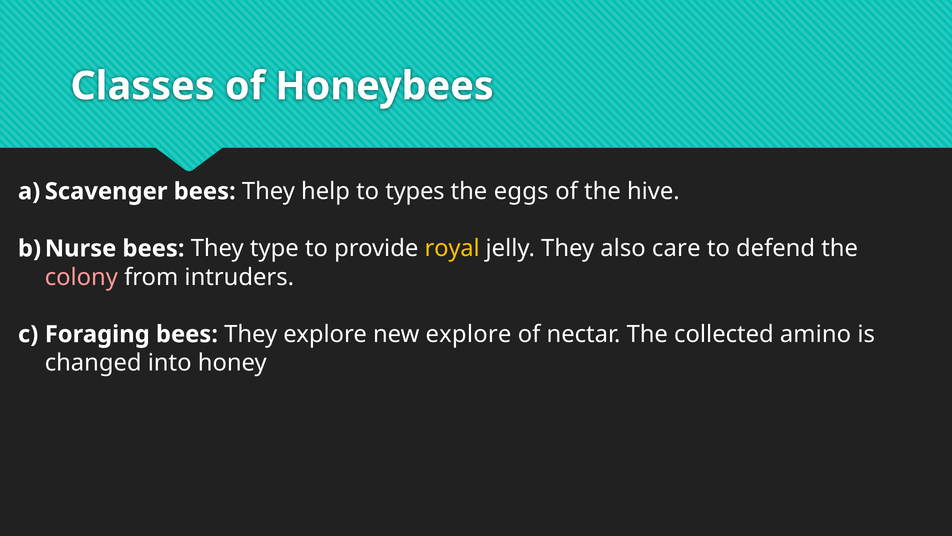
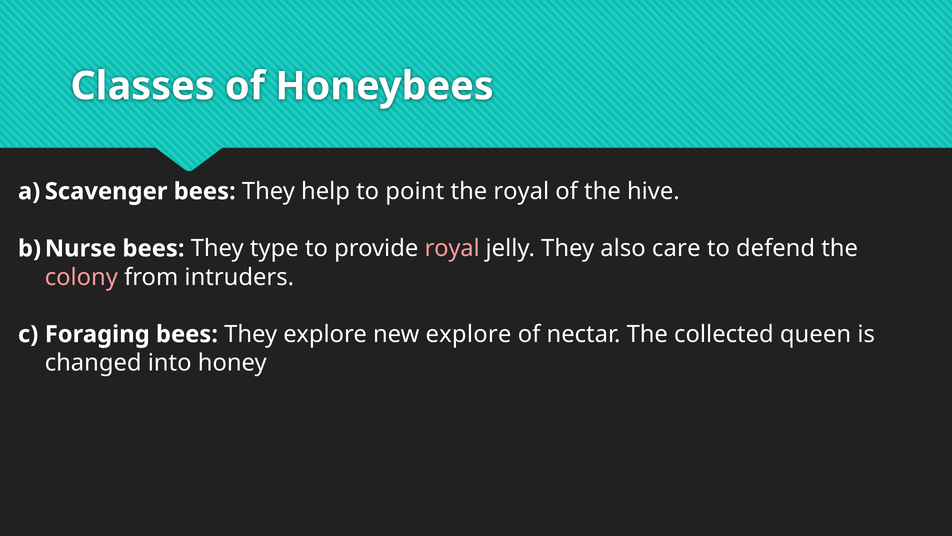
types: types -> point
the eggs: eggs -> royal
royal at (452, 248) colour: yellow -> pink
amino: amino -> queen
